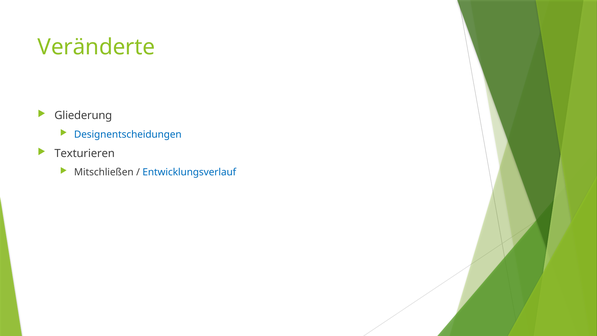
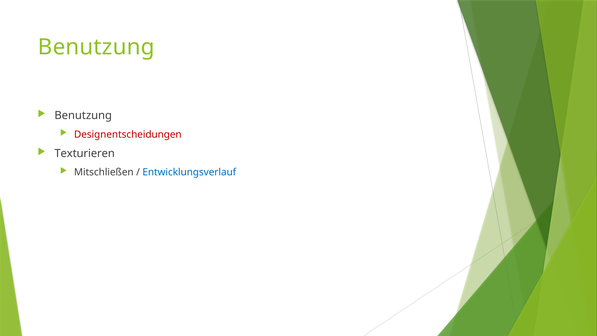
Veränderte at (96, 47): Veränderte -> Benutzung
Gliederung at (83, 116): Gliederung -> Benutzung
Designentscheidungen colour: blue -> red
